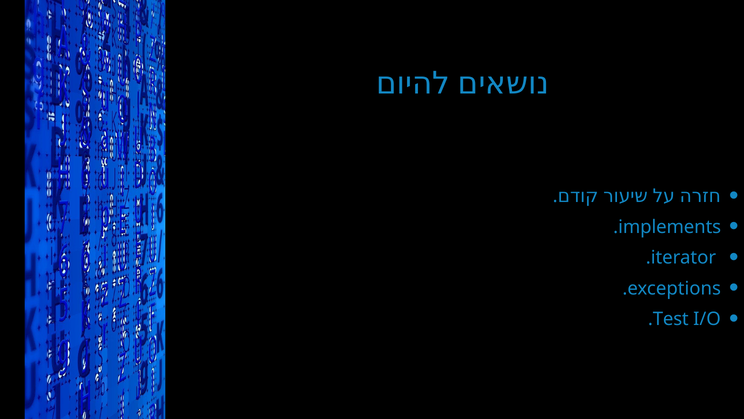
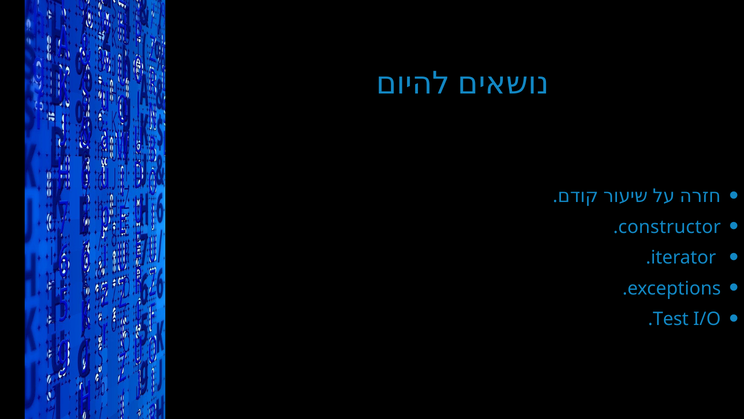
implements: implements -> constructor
